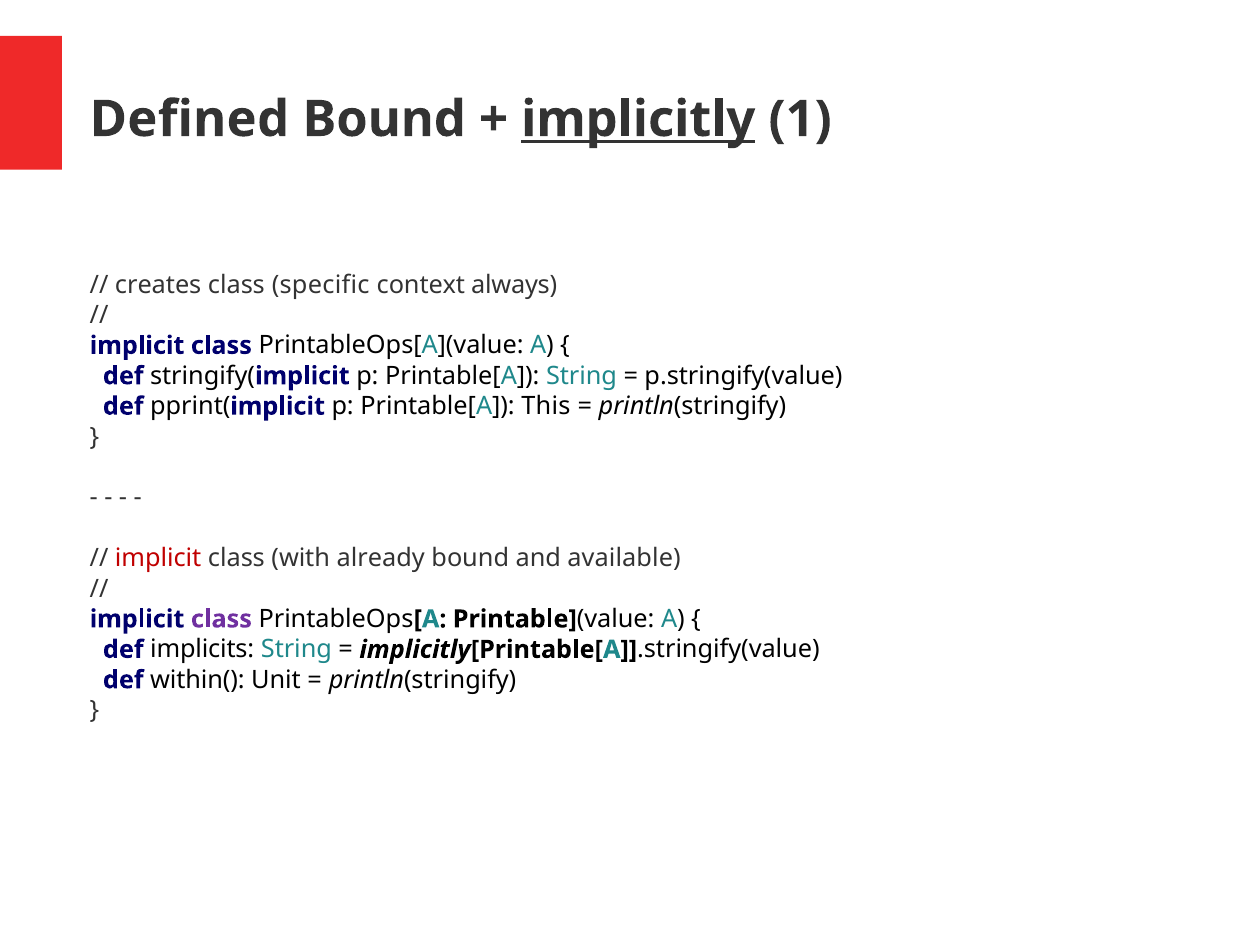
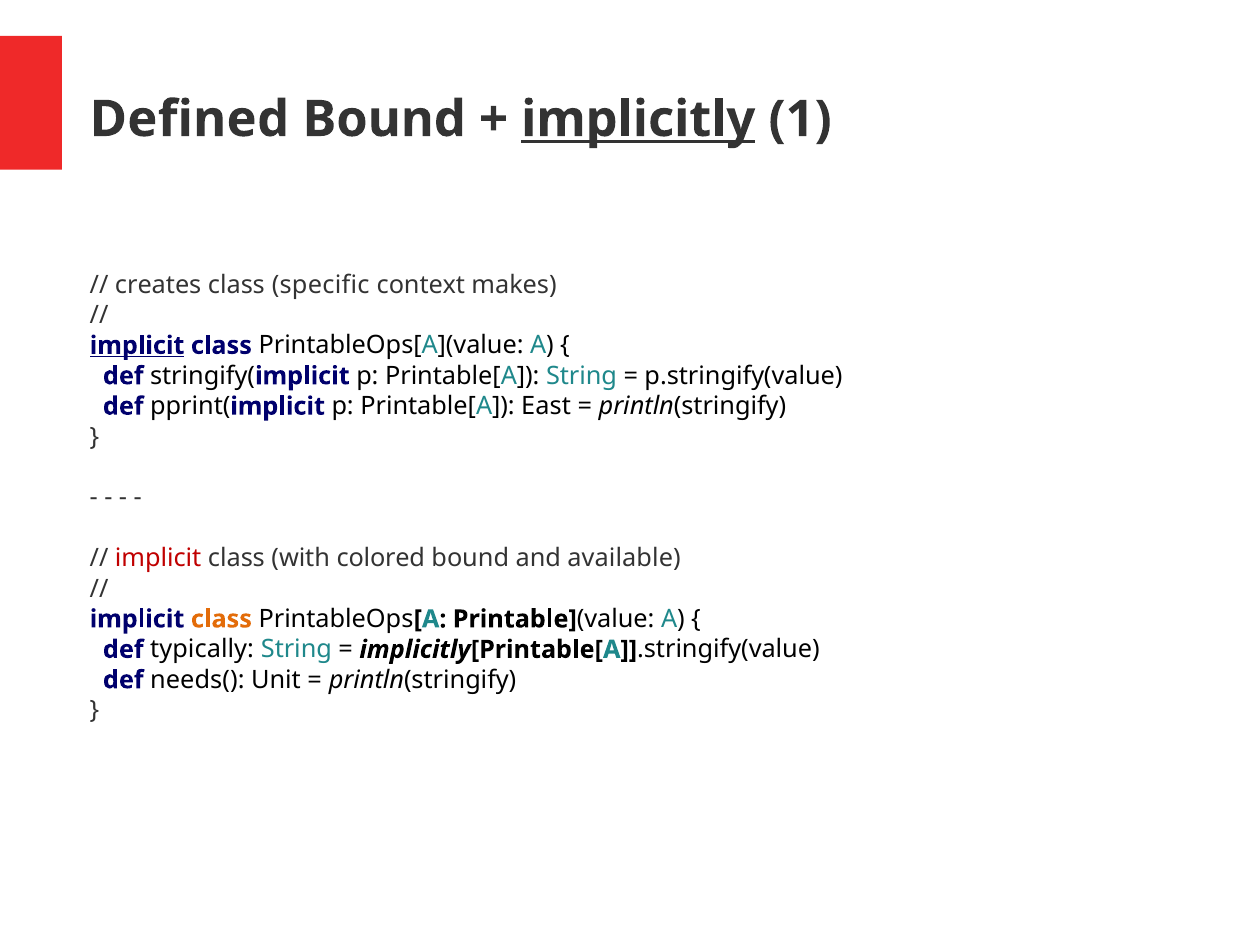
always: always -> makes
implicit at (137, 345) underline: none -> present
This: This -> East
already: already -> colored
class at (221, 619) colour: purple -> orange
implicits: implicits -> typically
within(: within( -> needs(
